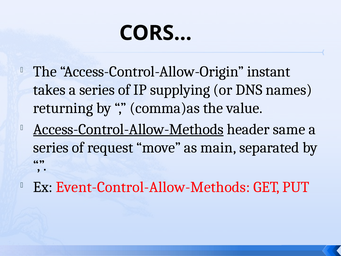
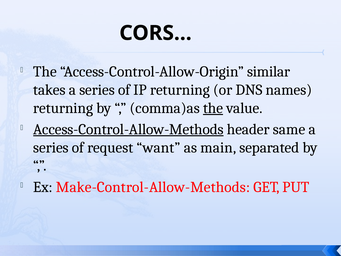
instant: instant -> similar
IP supplying: supplying -> returning
the at (213, 108) underline: none -> present
move: move -> want
Event-Control-Allow-Methods: Event-Control-Allow-Methods -> Make-Control-Allow-Methods
